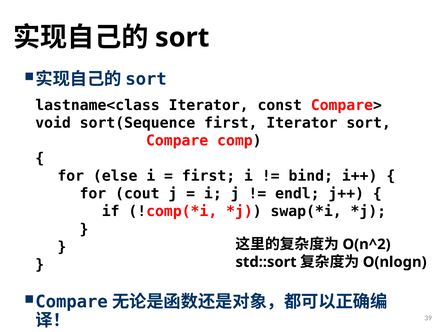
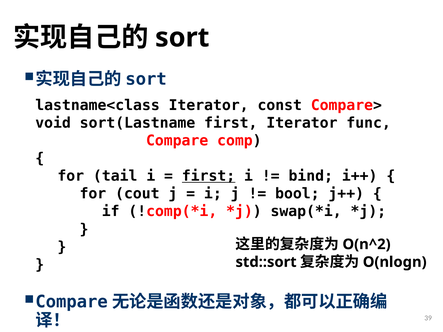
sort(Sequence: sort(Sequence -> sort(Lastname
Iterator sort: sort -> func
else: else -> tail
first at (209, 176) underline: none -> present
endl: endl -> bool
